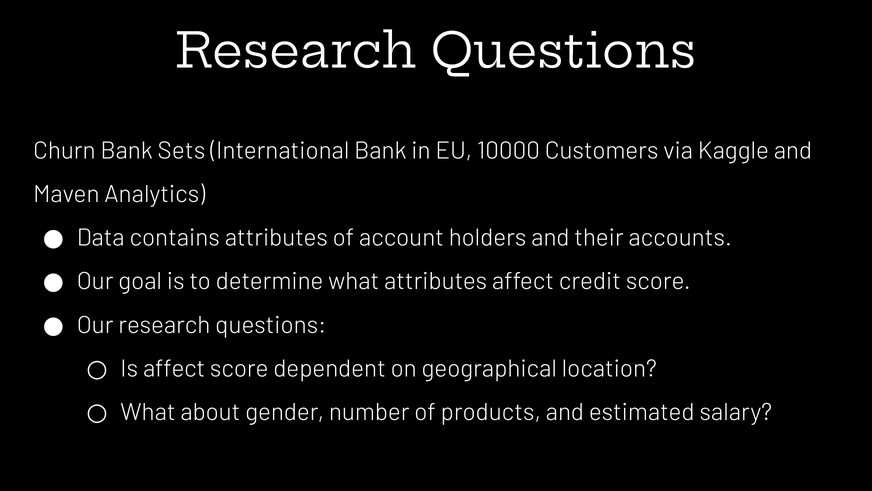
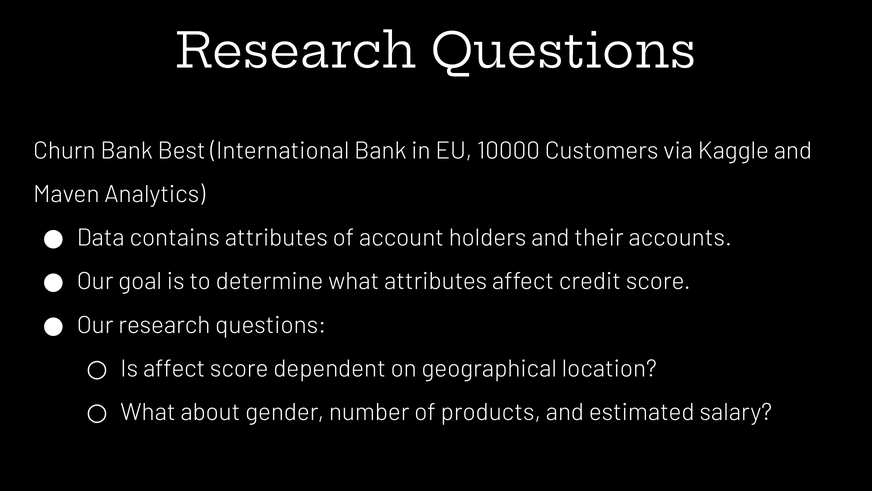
Sets: Sets -> Best
